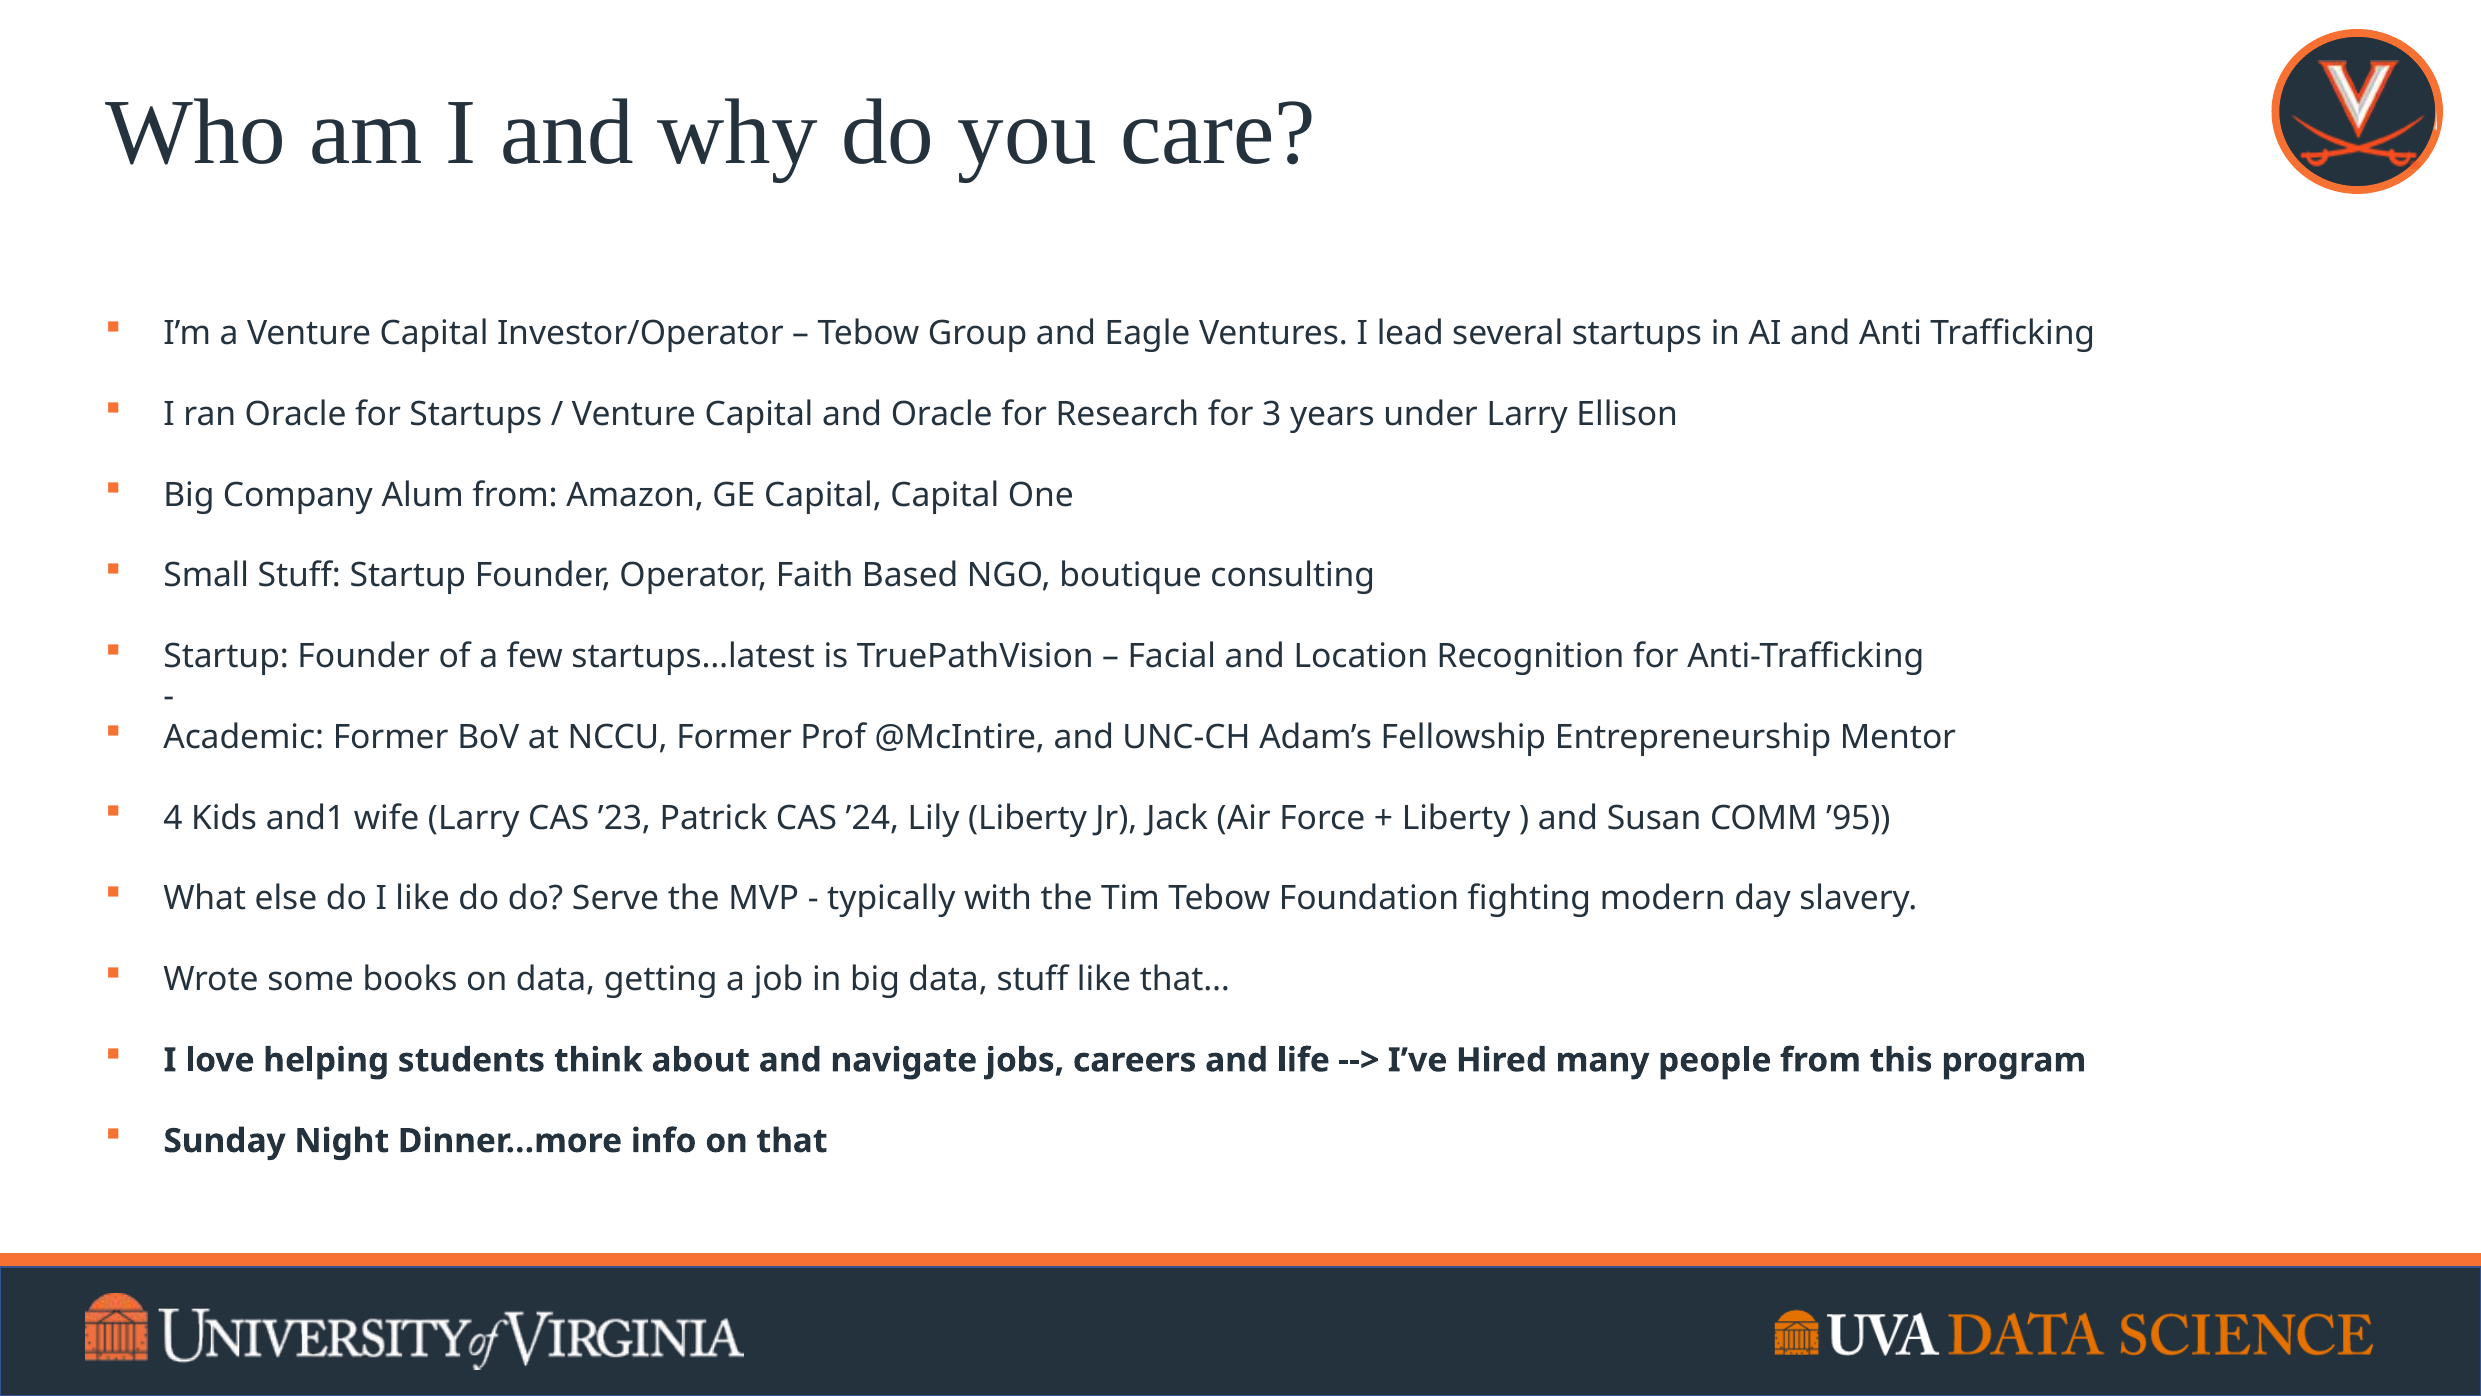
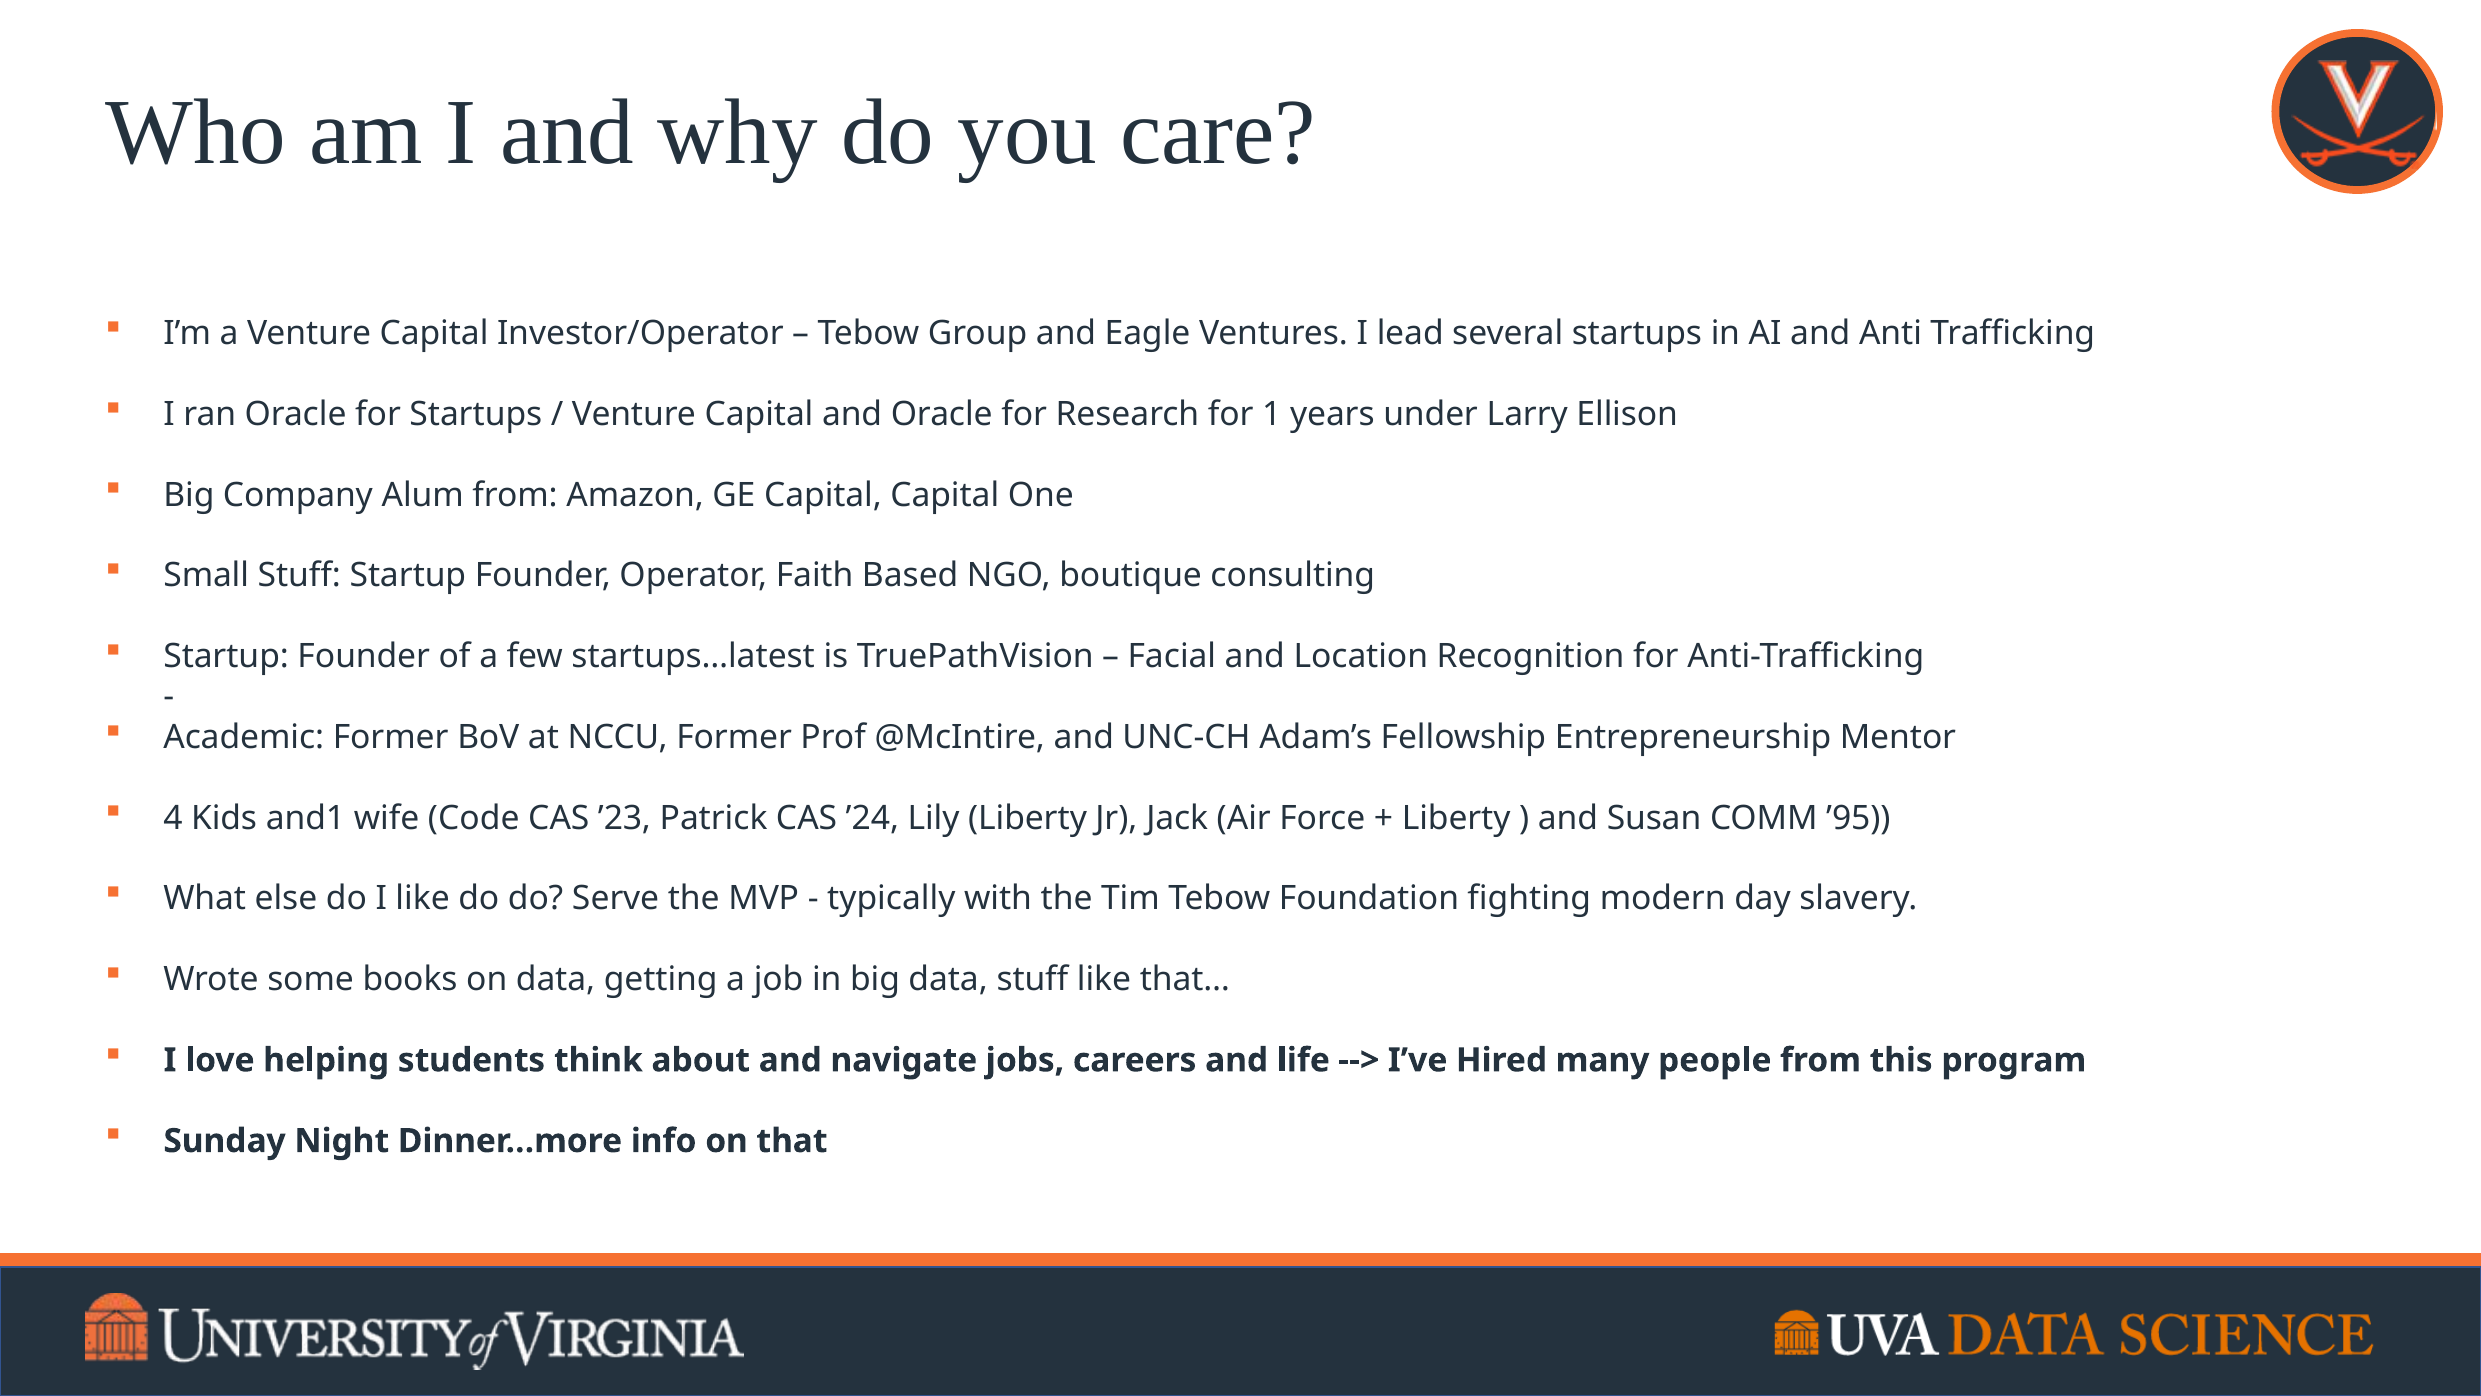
3: 3 -> 1
wife Larry: Larry -> Code
